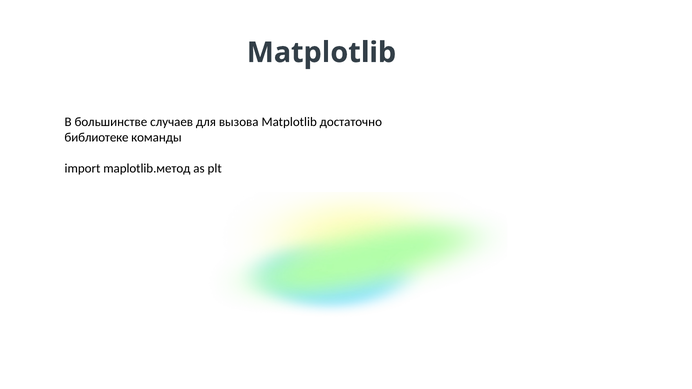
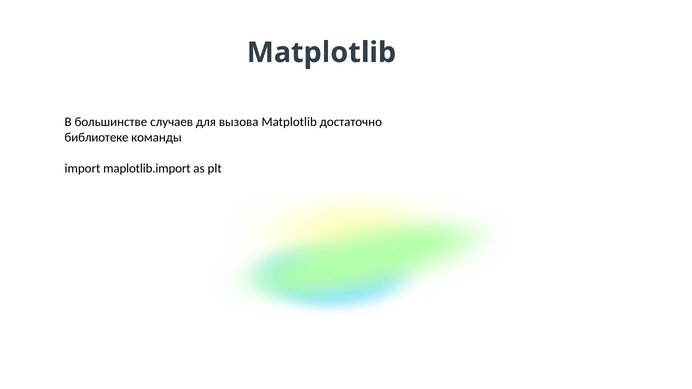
maplotlib.метод: maplotlib.метод -> maplotlib.import
